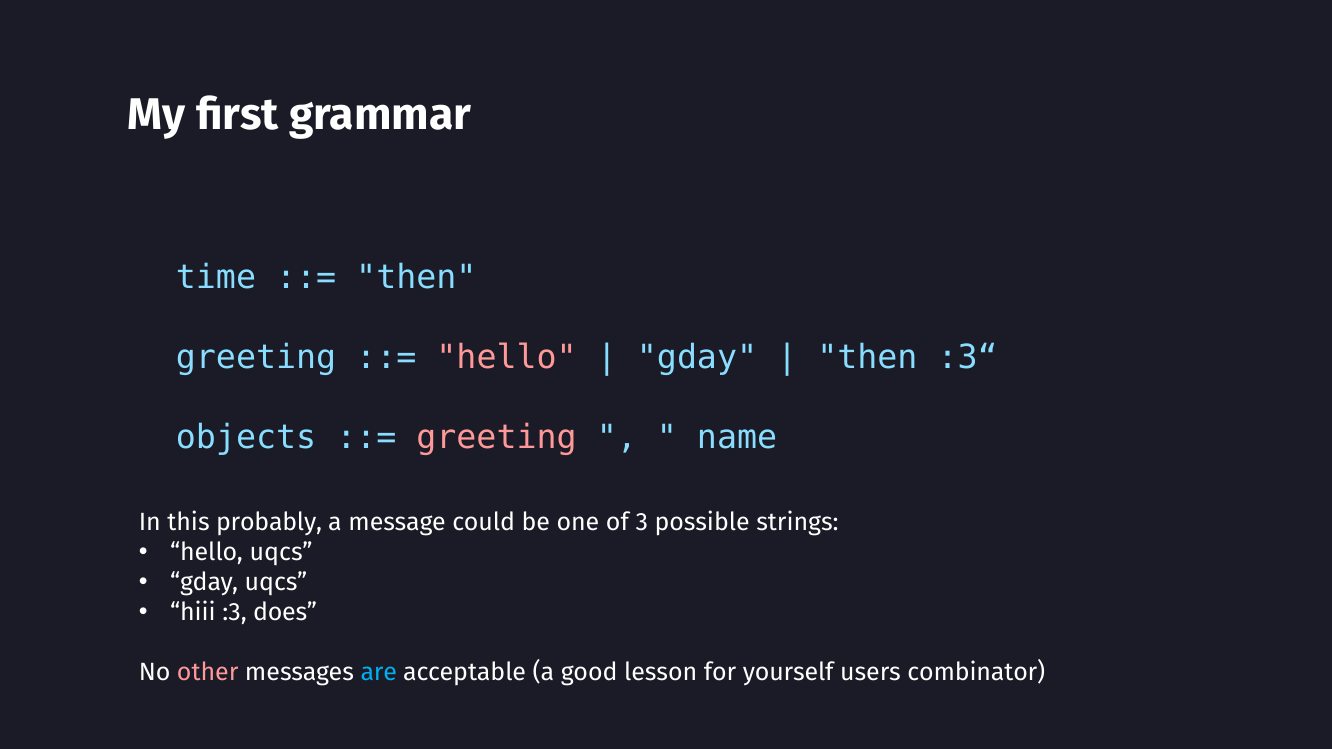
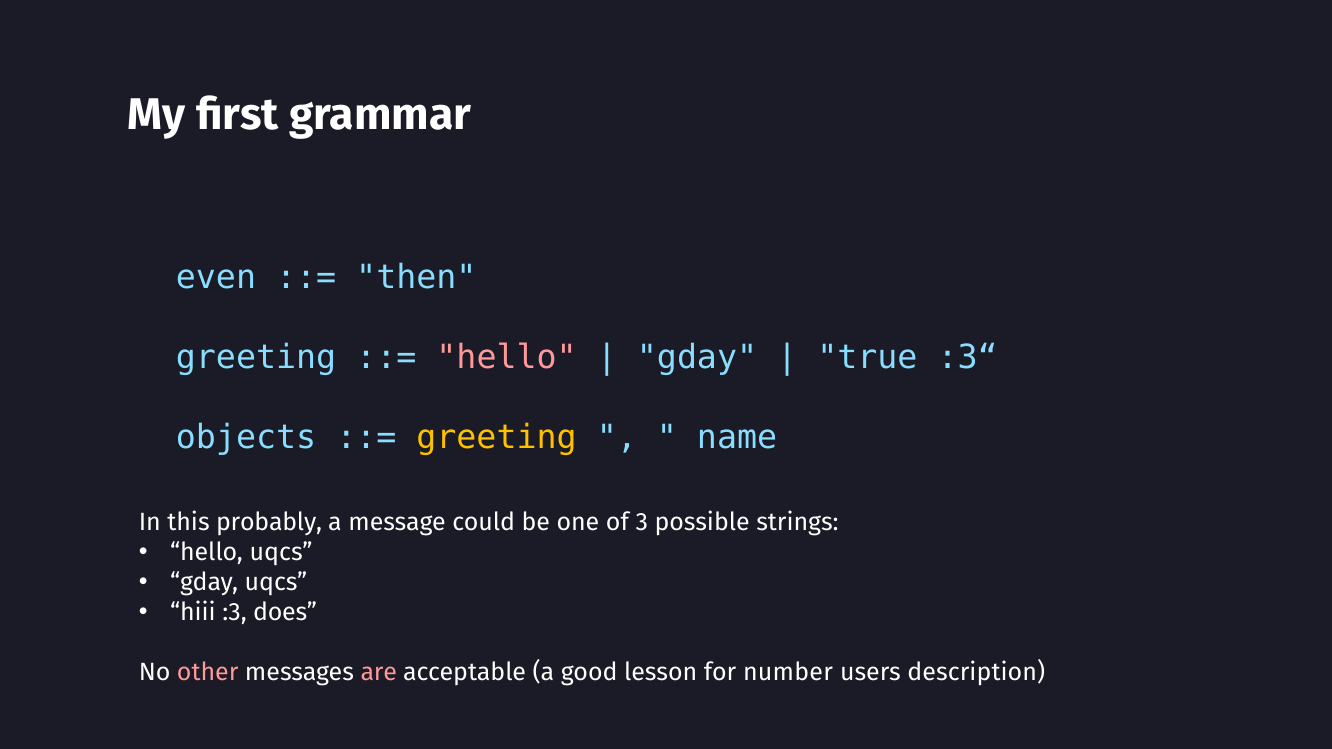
time: time -> even
then at (867, 358): then -> true
greeting at (497, 438) colour: pink -> yellow
are colour: light blue -> pink
yourself: yourself -> number
combinator: combinator -> description
